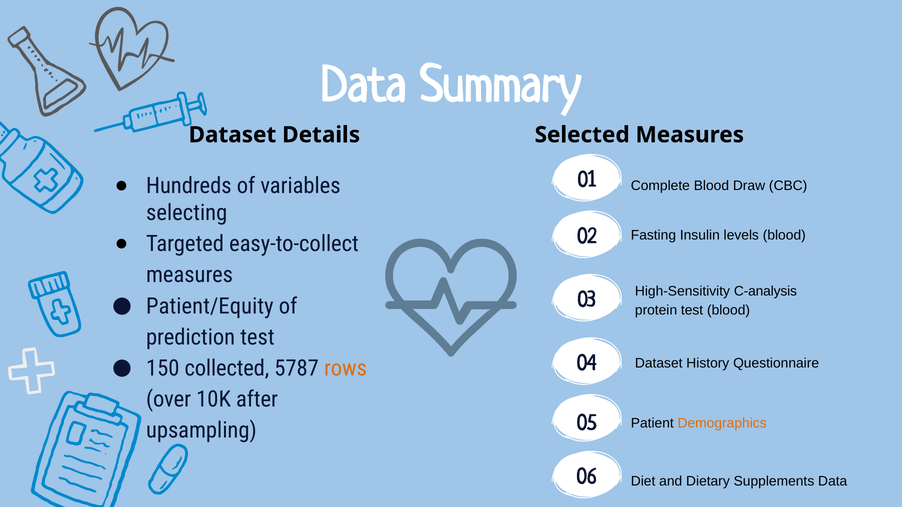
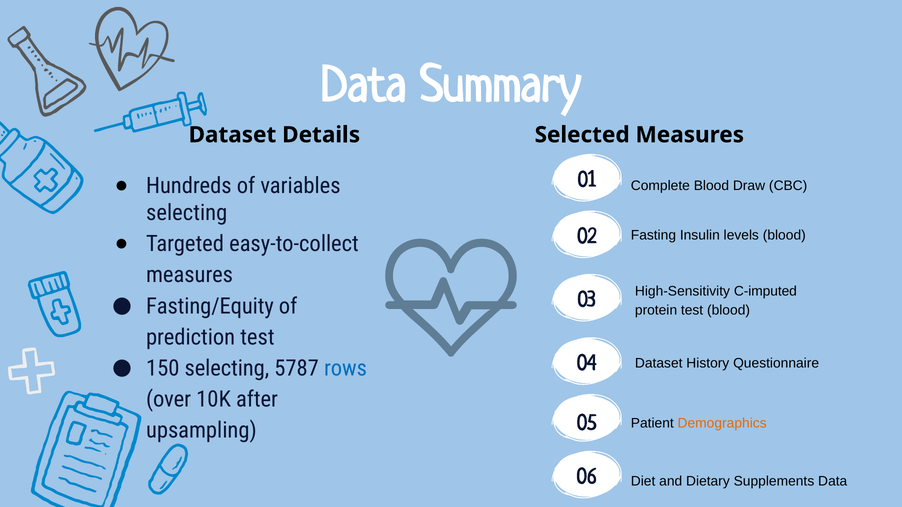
C-analysis: C-analysis -> C-imputed
Patient/Equity: Patient/Equity -> Fasting/Equity
150 collected: collected -> selecting
rows colour: orange -> blue
